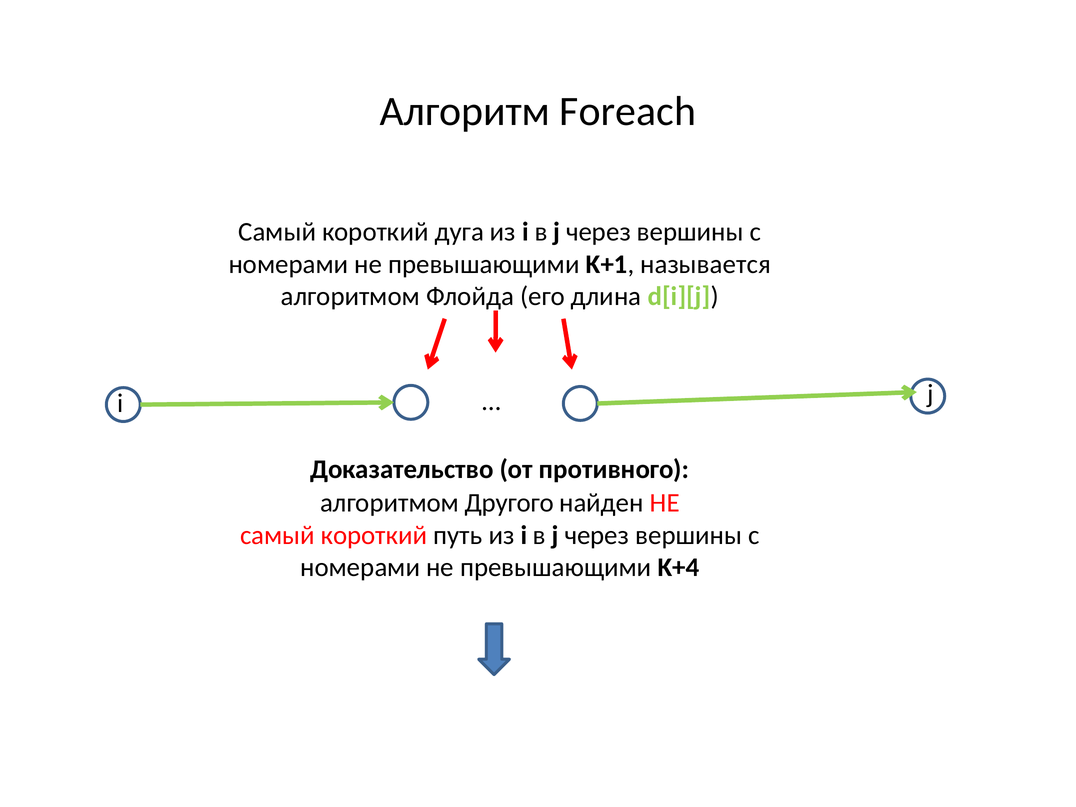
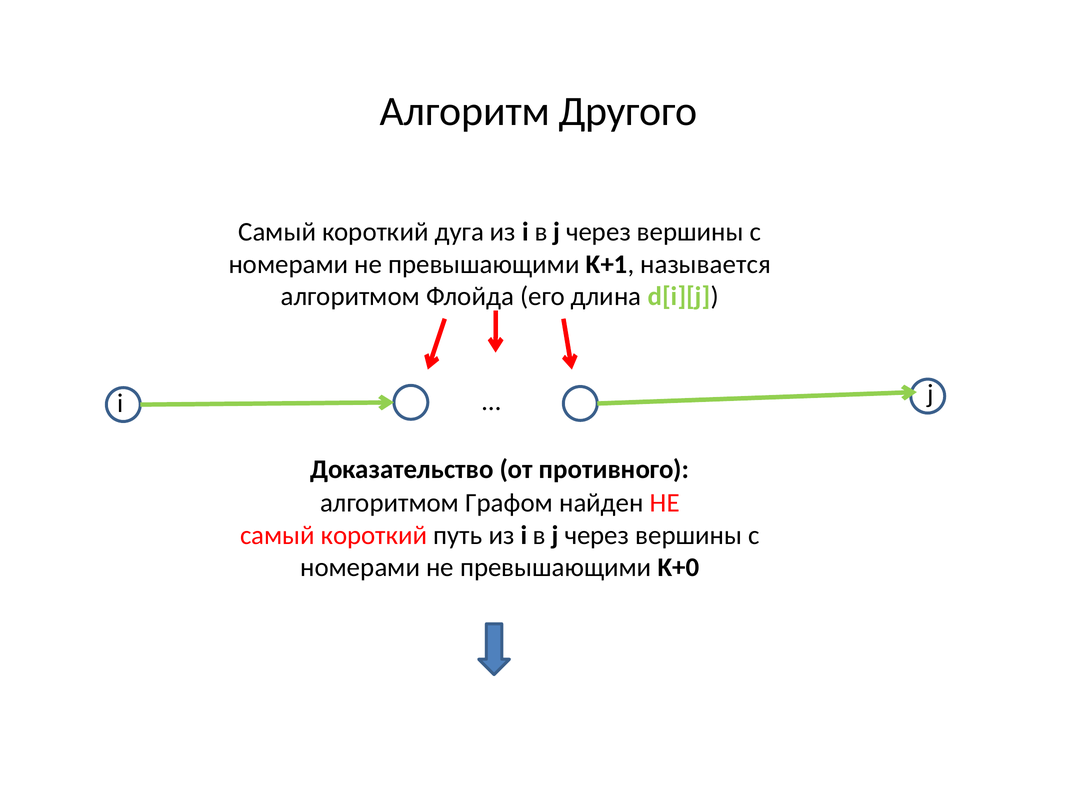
Foreach: Foreach -> Другого
Другого: Другого -> Графом
K+4: K+4 -> K+0
